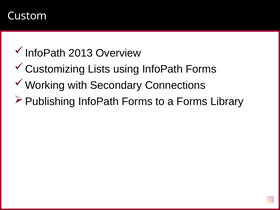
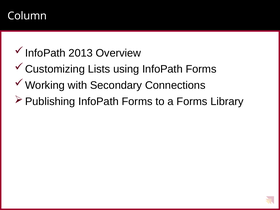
Custom: Custom -> Column
